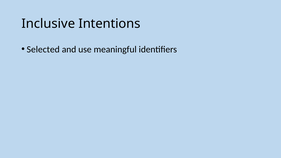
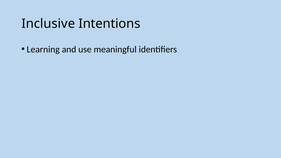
Selected: Selected -> Learning
